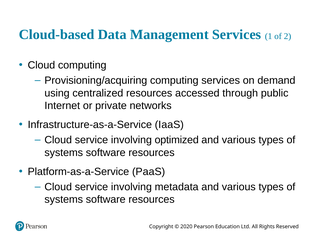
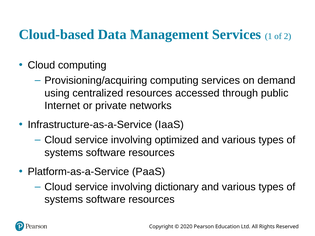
metadata: metadata -> dictionary
